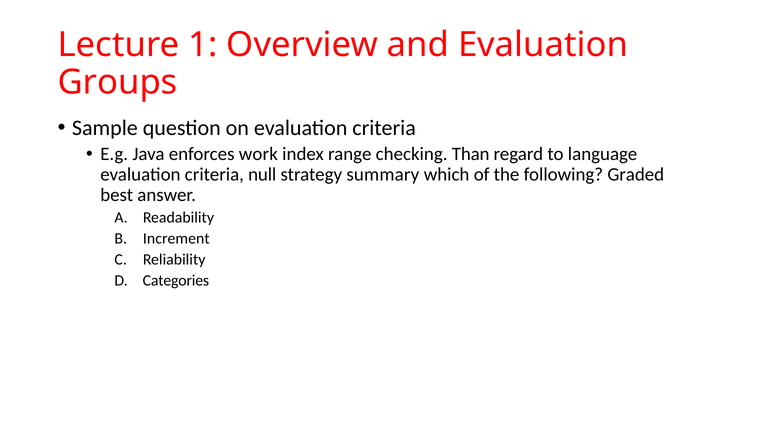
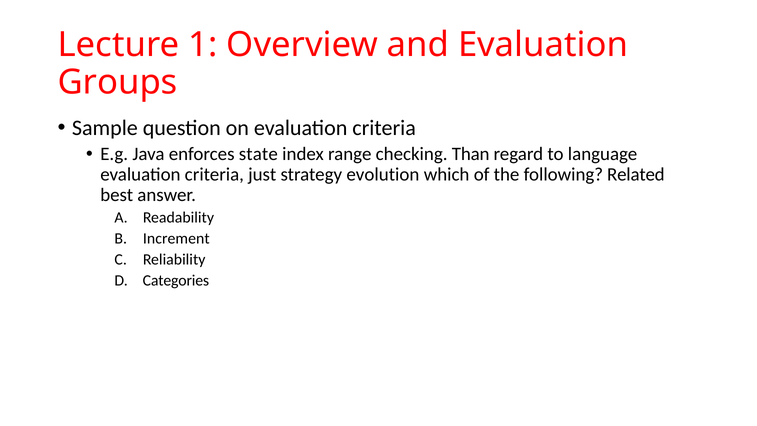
work: work -> state
null: null -> just
summary: summary -> evolution
Graded: Graded -> Related
